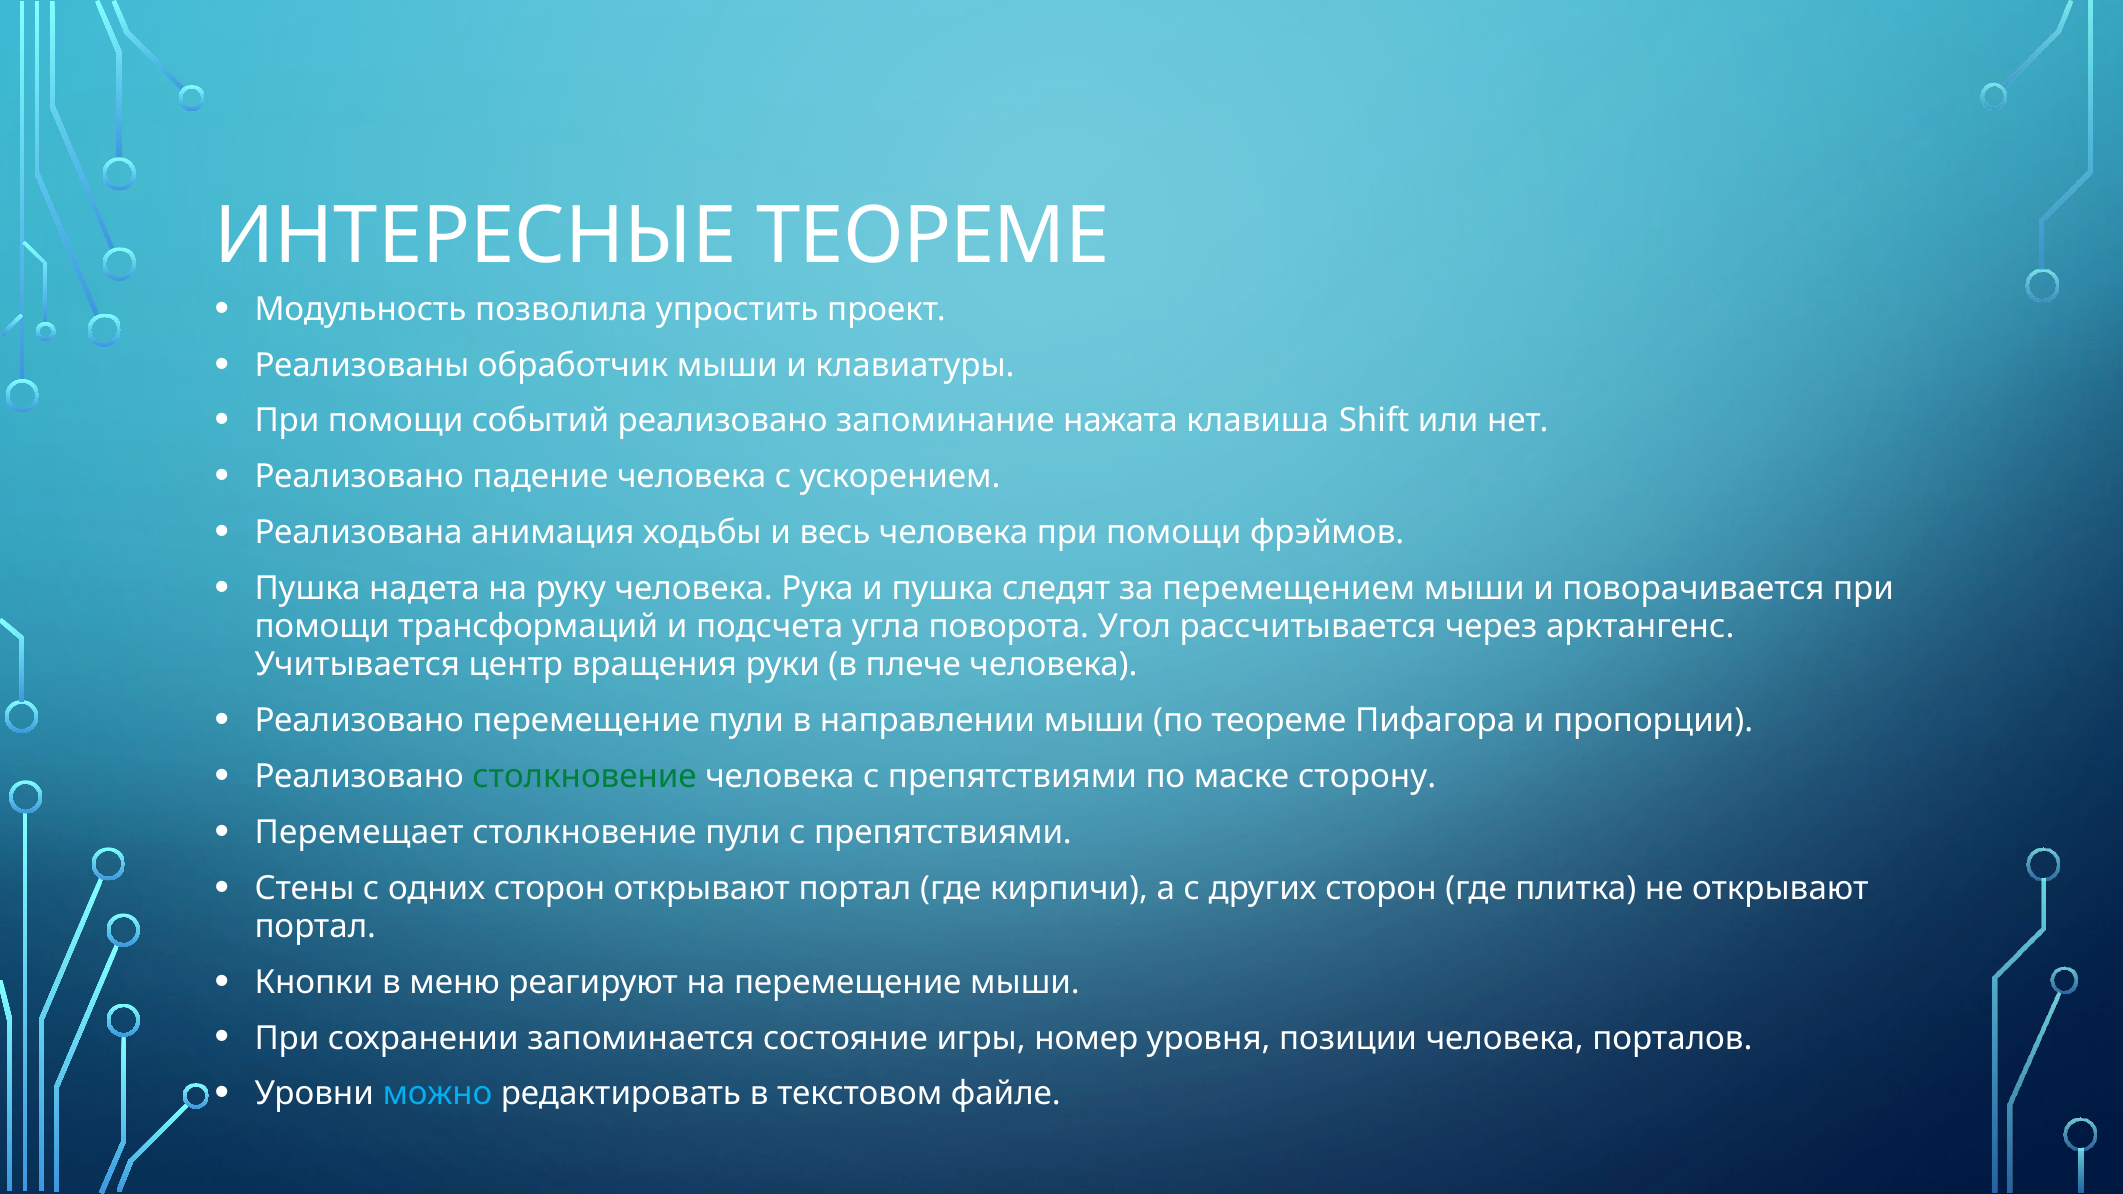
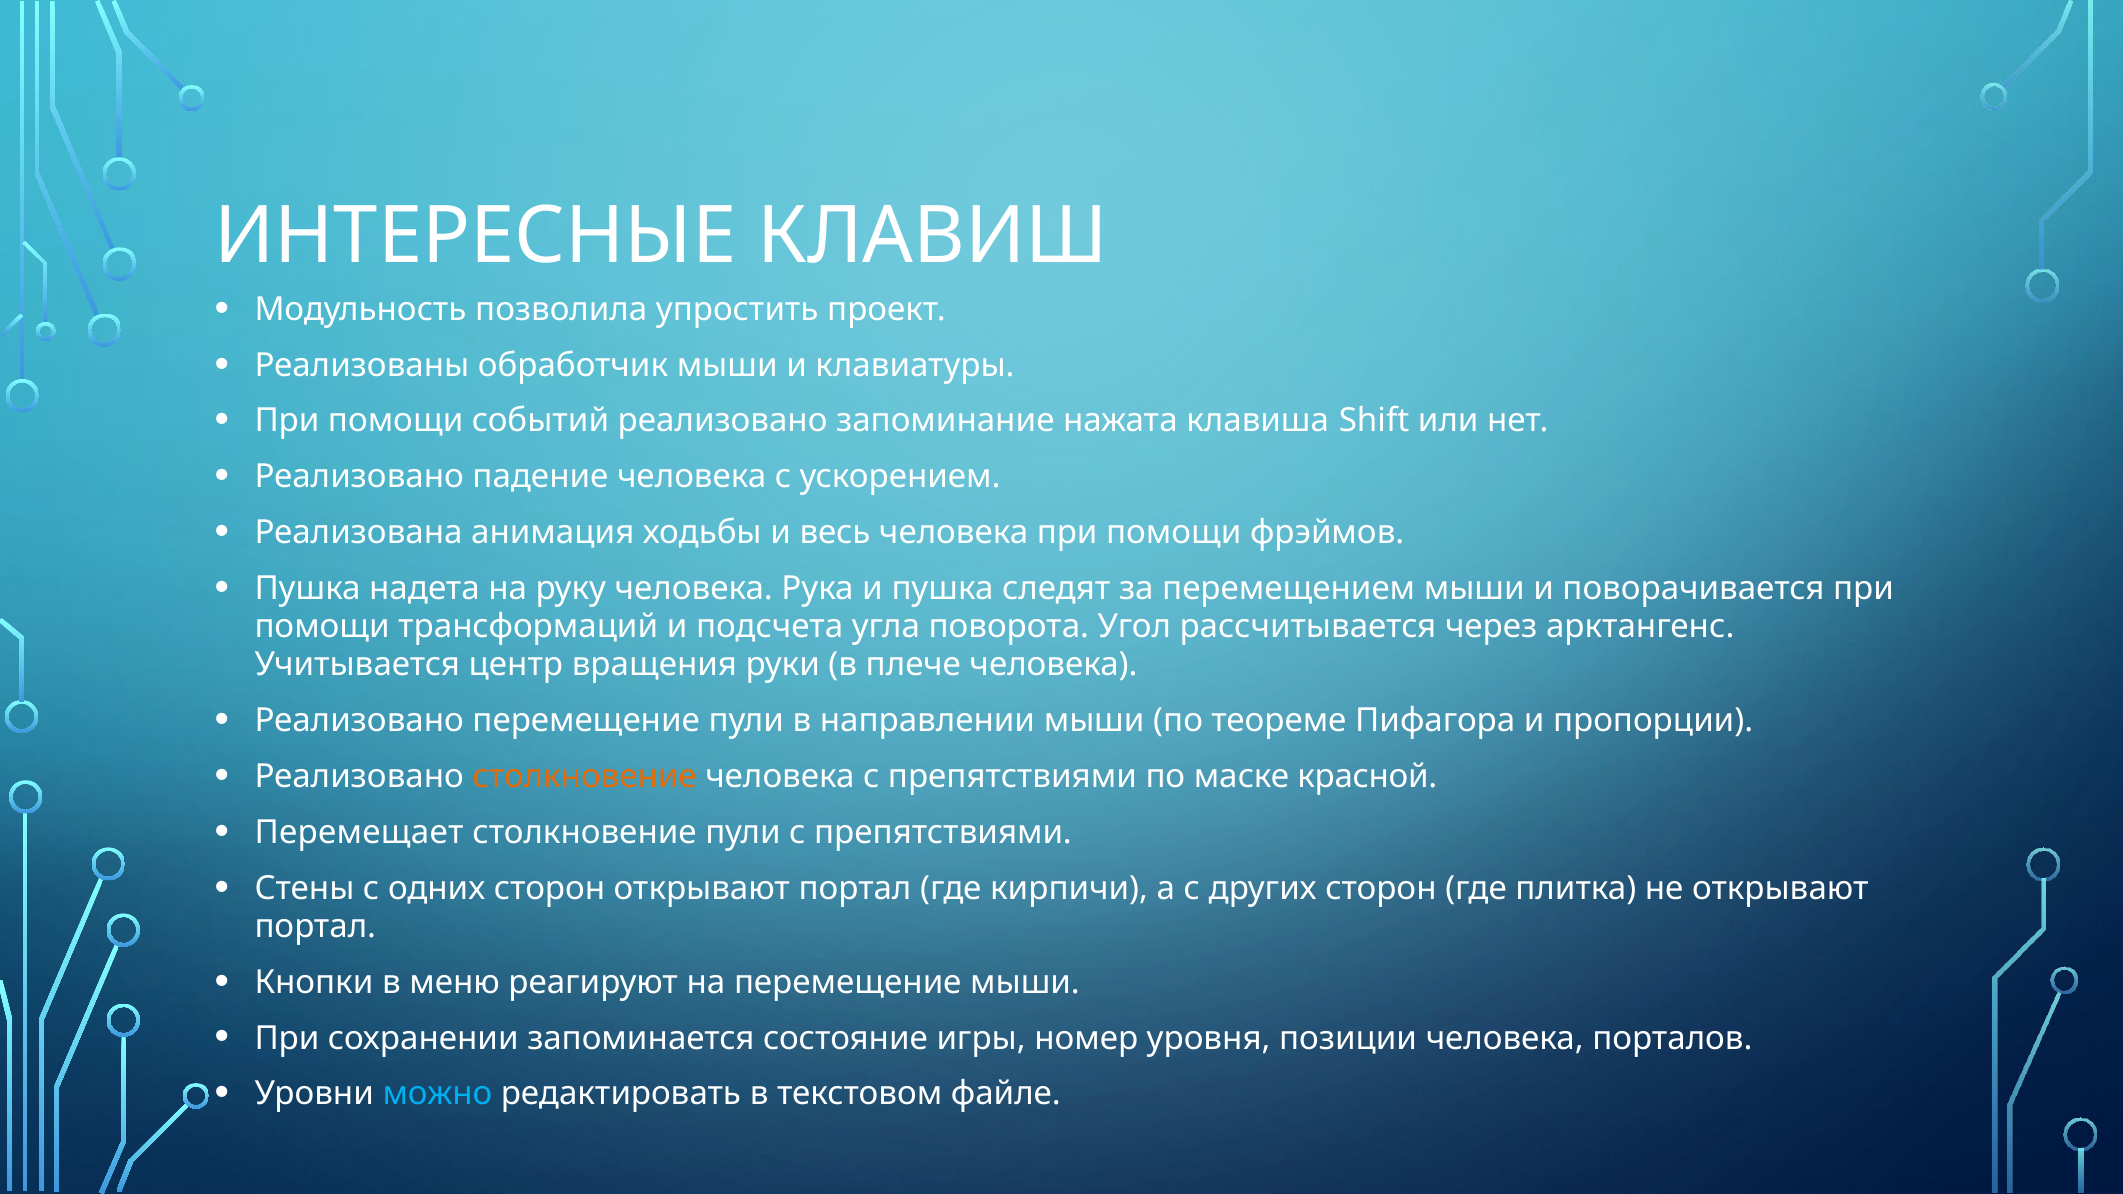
ИНТЕРЕСНЫЕ ТЕОРЕМЕ: ТЕОРЕМЕ -> КЛАВИШ
столкновение at (585, 777) colour: green -> orange
сторону: сторону -> красной
